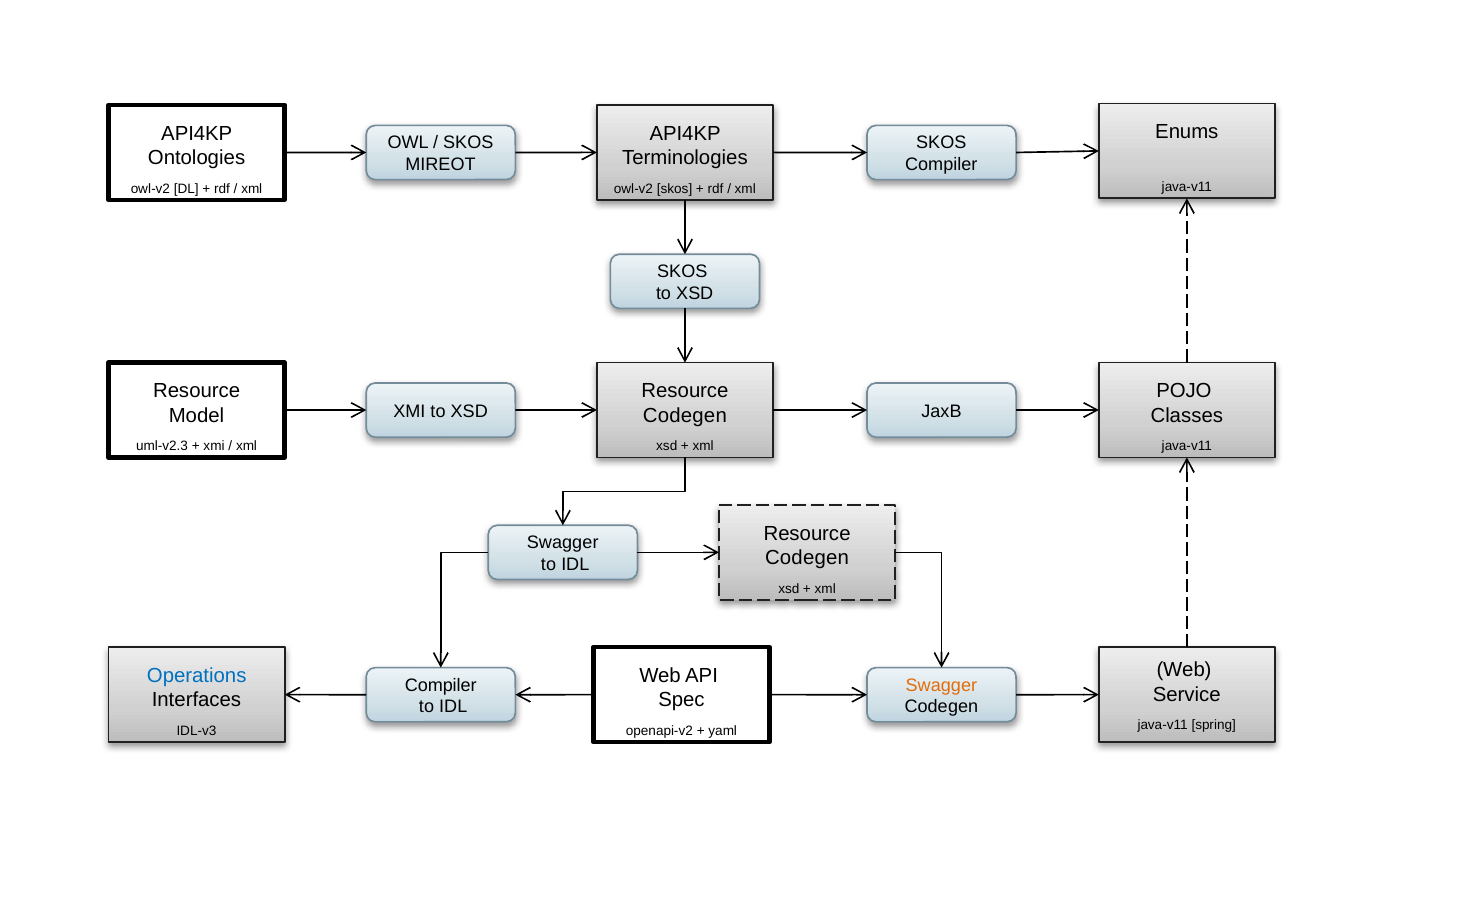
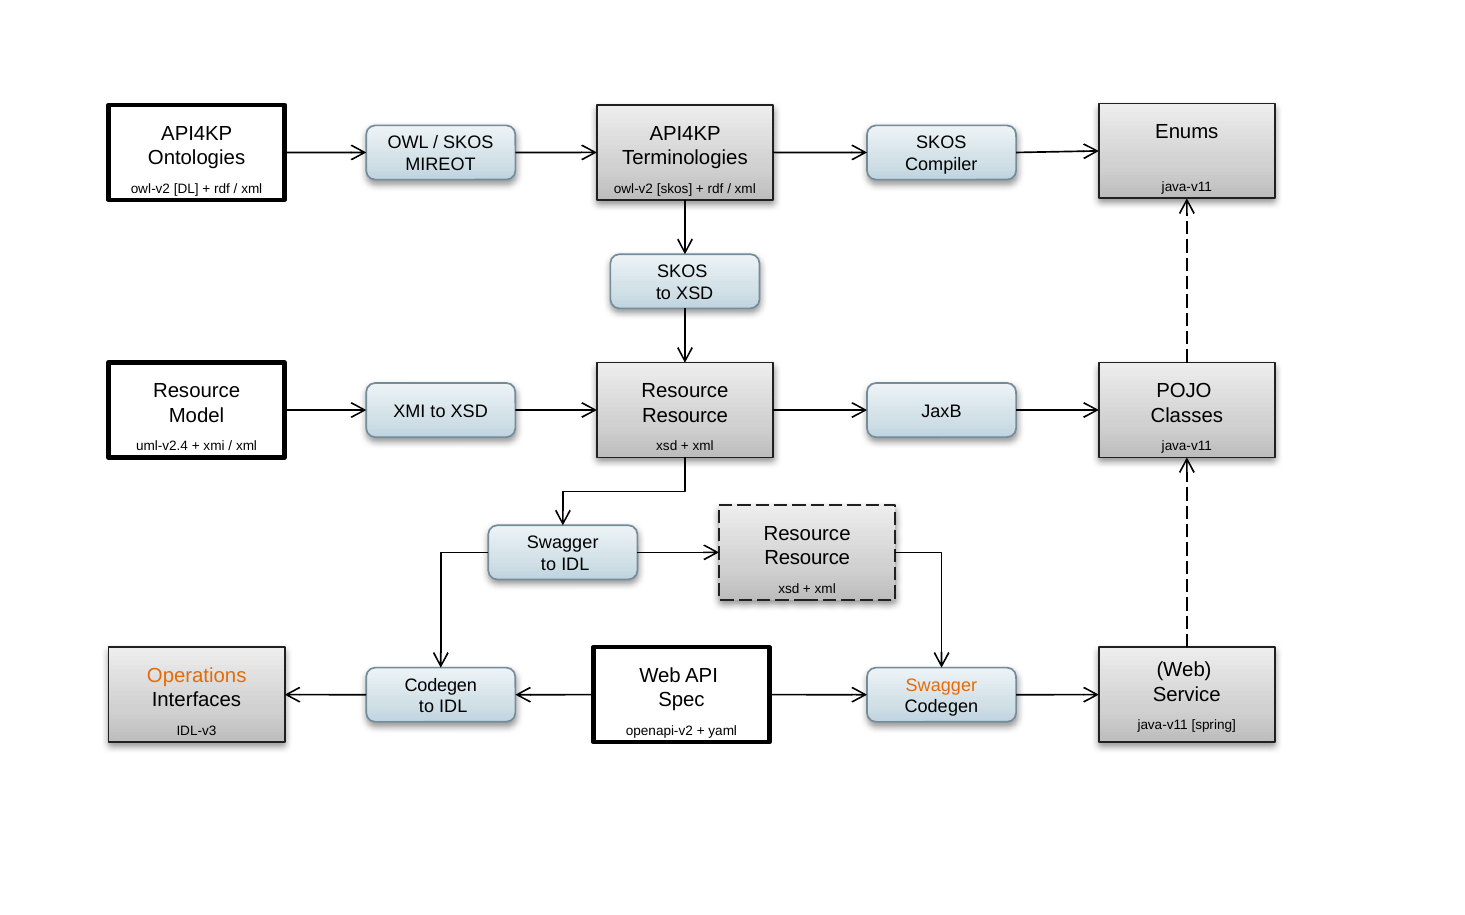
Codegen at (685, 416): Codegen -> Resource
uml-v2.3: uml-v2.3 -> uml-v2.4
Codegen at (807, 558): Codegen -> Resource
Operations colour: blue -> orange
Compiler at (441, 686): Compiler -> Codegen
